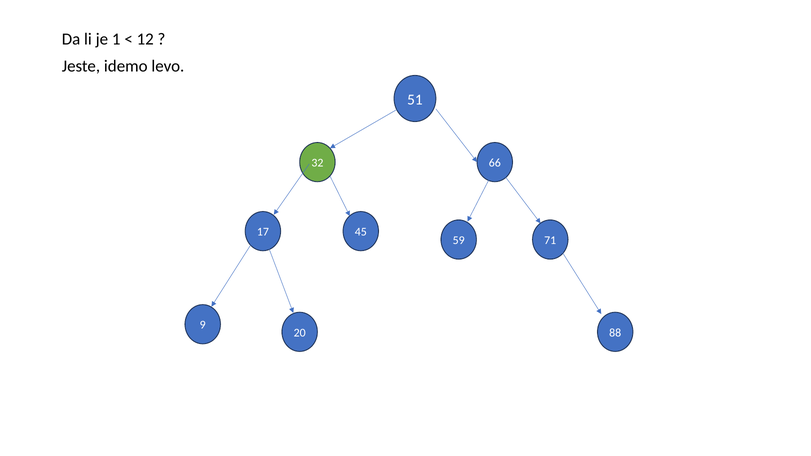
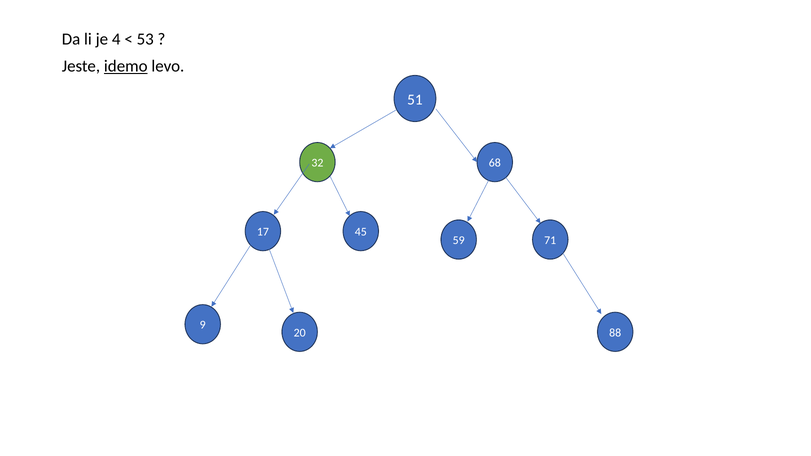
1: 1 -> 4
12: 12 -> 53
idemo underline: none -> present
66: 66 -> 68
